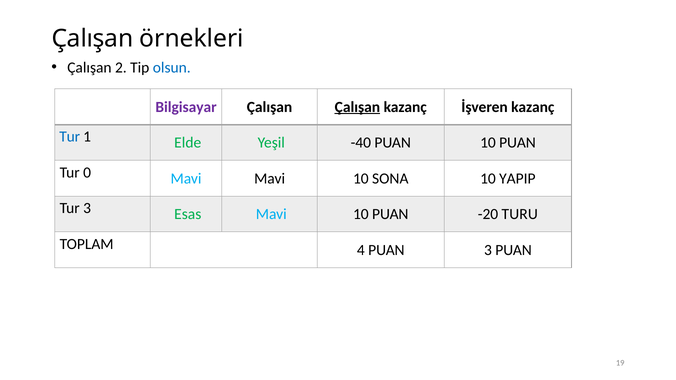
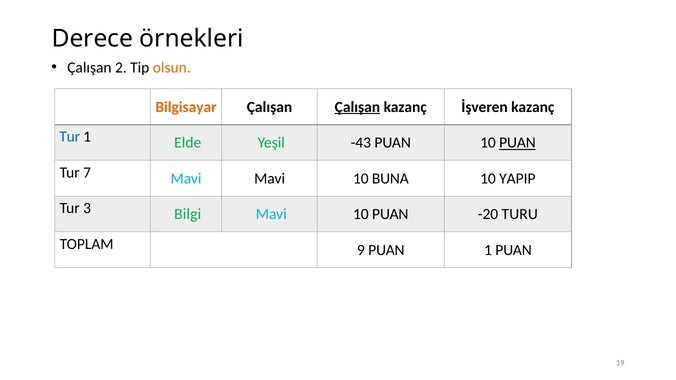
Çalışan at (92, 39): Çalışan -> Derece
olsun colour: blue -> orange
Bilgisayar colour: purple -> orange
-40: -40 -> -43
PUAN at (518, 143) underline: none -> present
0: 0 -> 7
SONA: SONA -> BUNA
Esas: Esas -> Bilgi
4: 4 -> 9
PUAN 3: 3 -> 1
